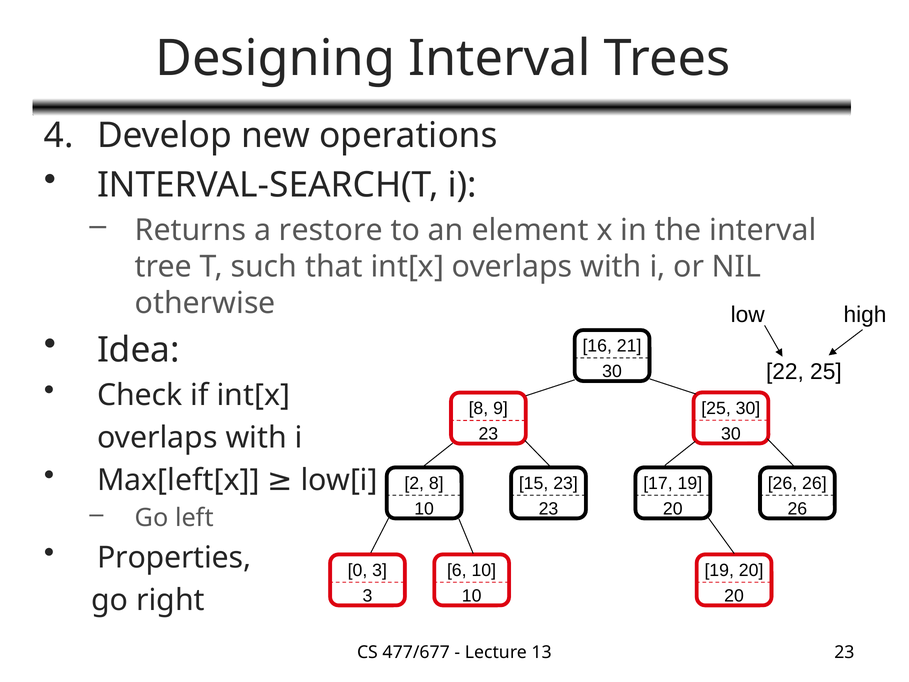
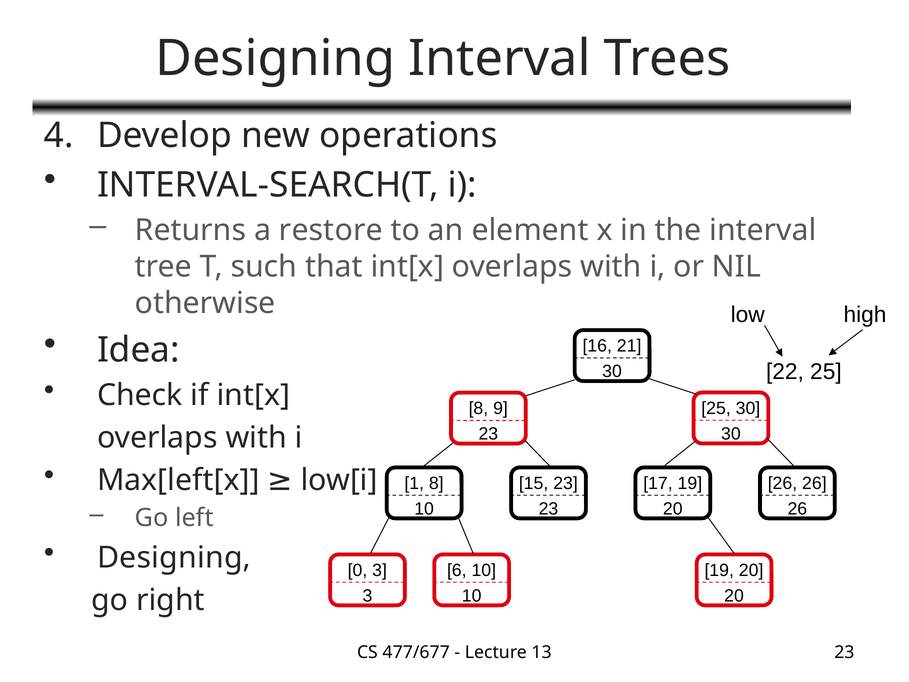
2: 2 -> 1
Properties at (174, 558): Properties -> Designing
